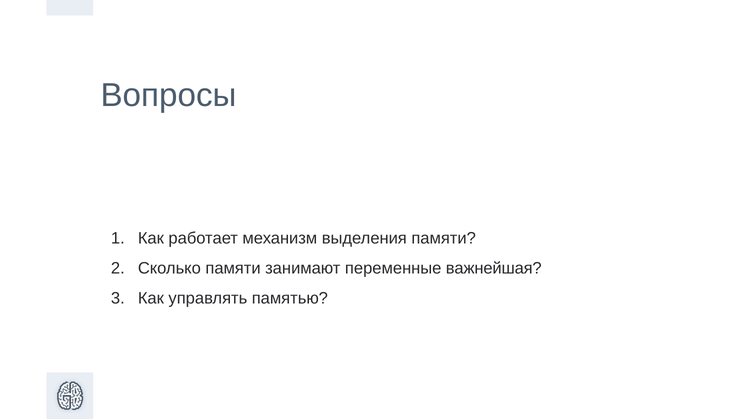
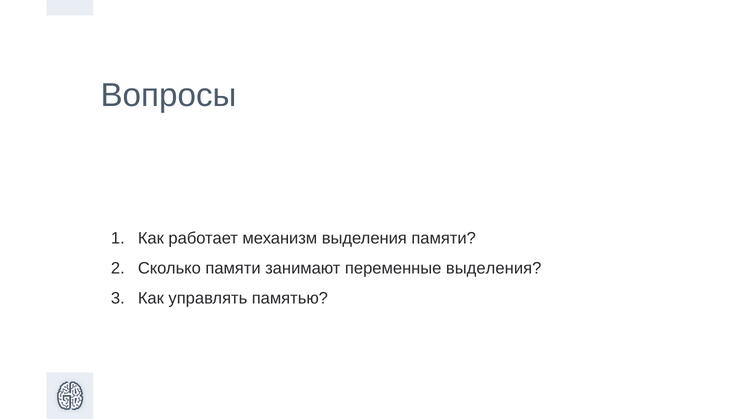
переменные важнейшая: важнейшая -> выделения
